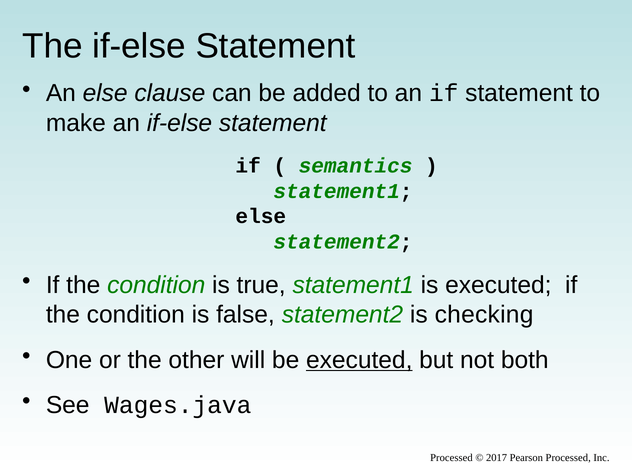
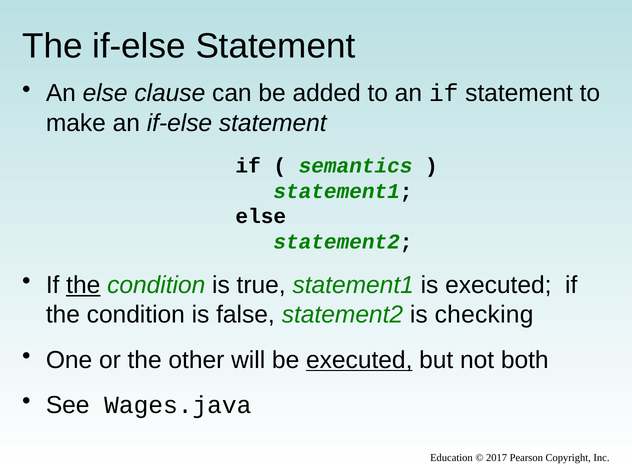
the at (83, 285) underline: none -> present
Processed at (451, 458): Processed -> Education
Pearson Processed: Processed -> Copyright
